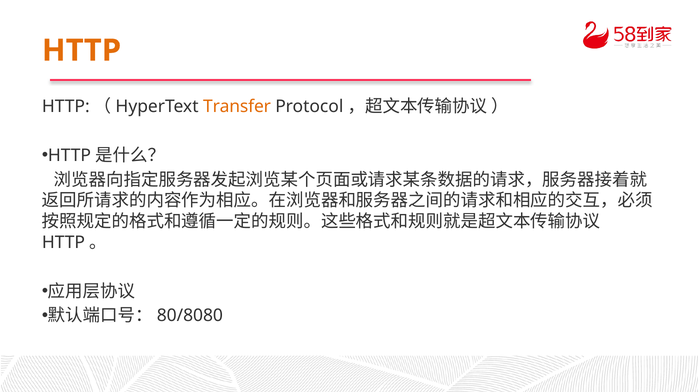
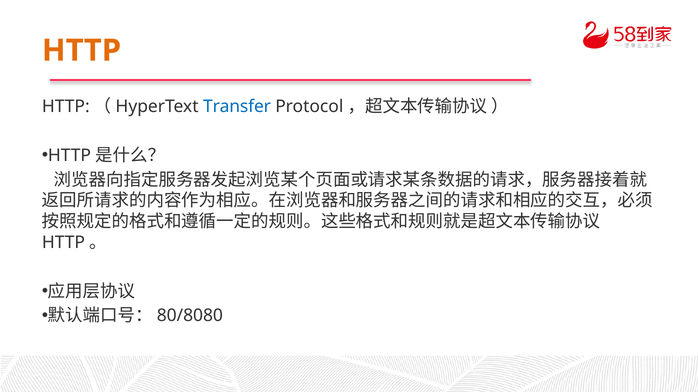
Transfer colour: orange -> blue
